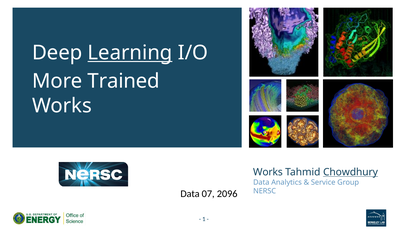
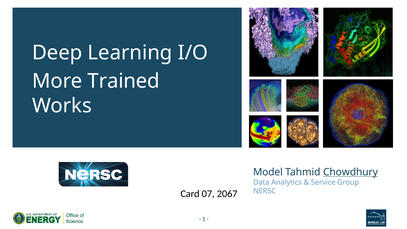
Learning underline: present -> none
Works at (268, 172): Works -> Model
Data at (190, 194): Data -> Card
2096: 2096 -> 2067
